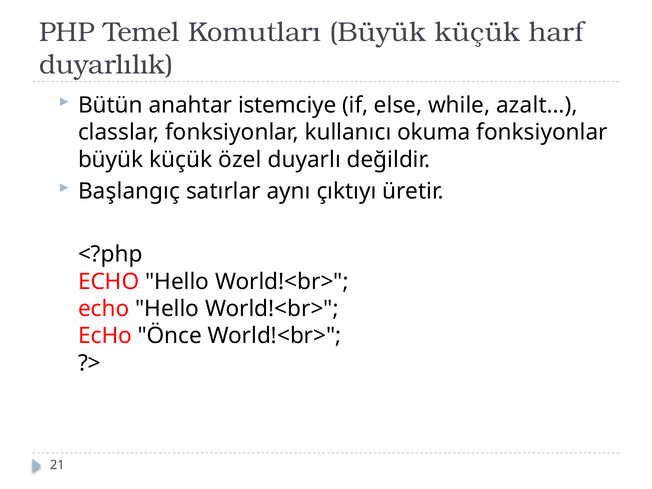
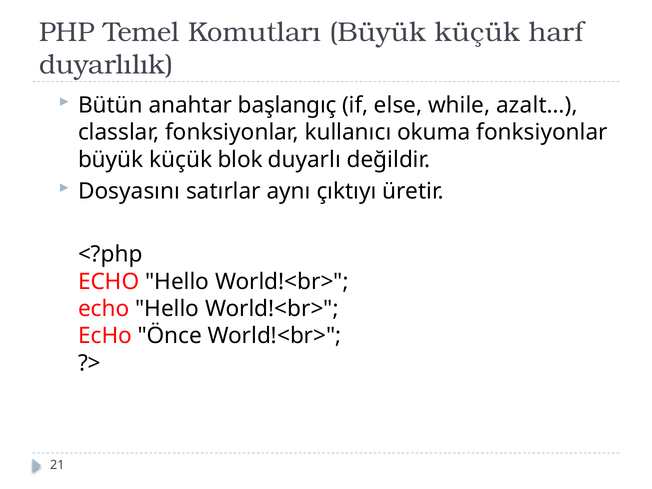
istemciye: istemciye -> başlangıç
özel: özel -> blok
Başlangıç: Başlangıç -> Dosyasını
